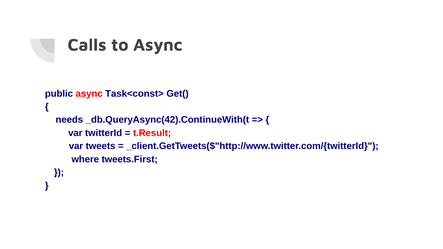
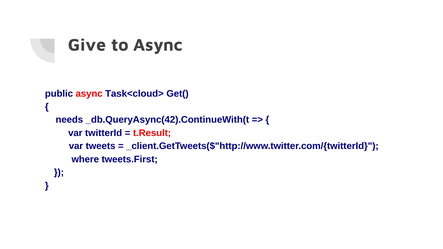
Calls: Calls -> Give
Task<const>: Task<const> -> Task<cloud>
